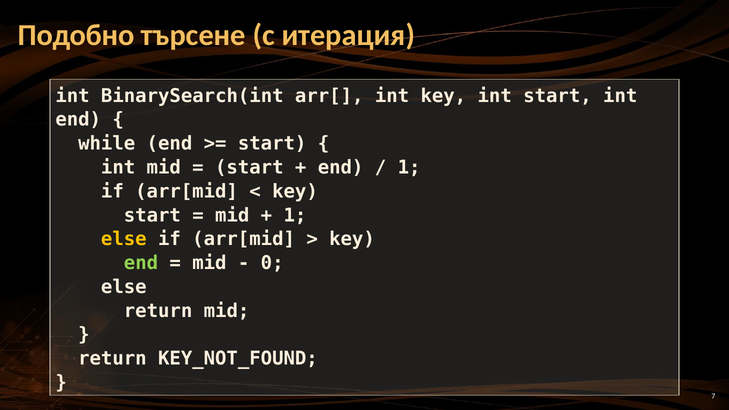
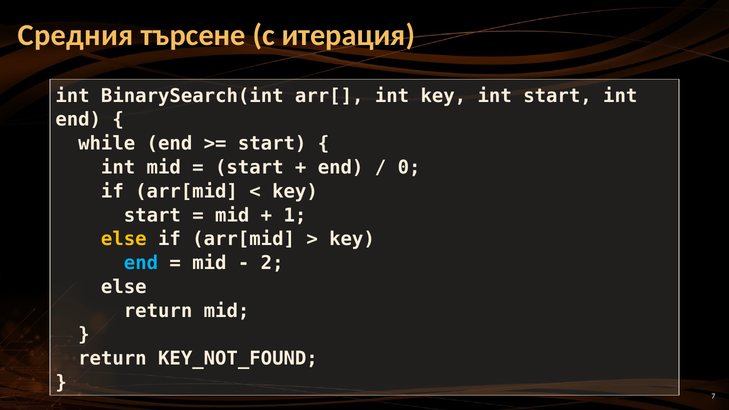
Подобно: Подобно -> Средния
1 at (409, 168): 1 -> 0
end at (141, 263) colour: light green -> light blue
0: 0 -> 2
